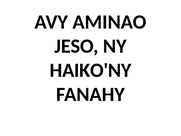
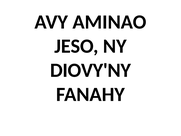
HAIKO'NY: HAIKO'NY -> DIOVY'NY
